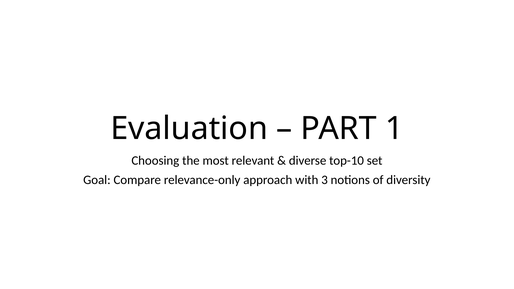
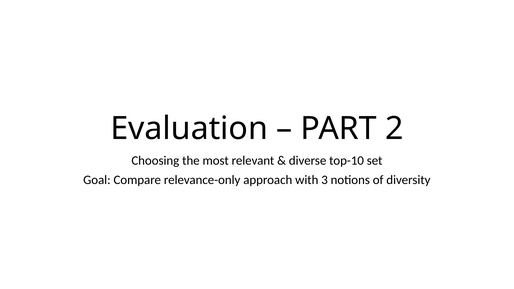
1: 1 -> 2
